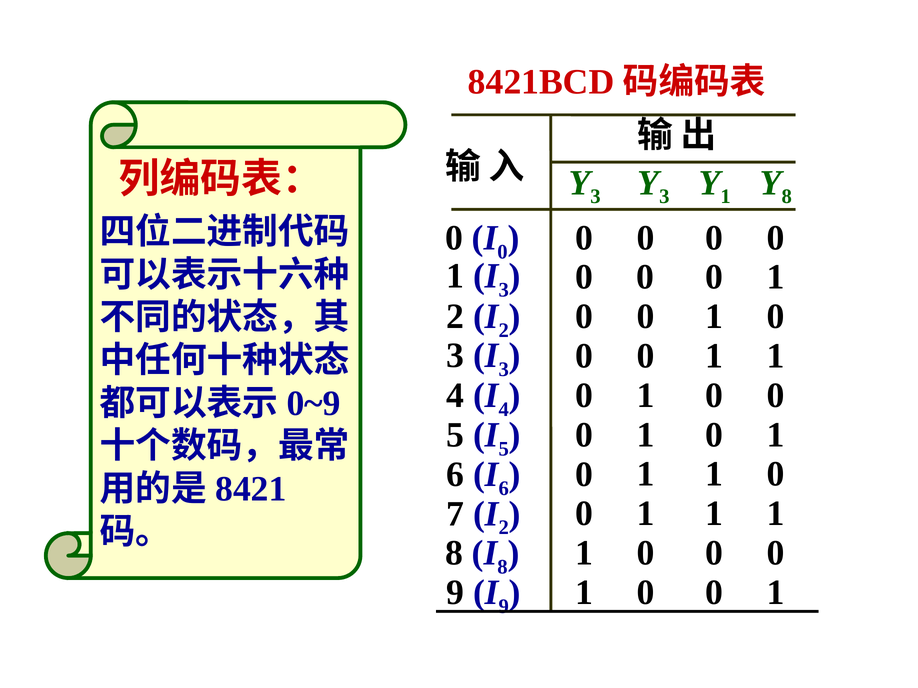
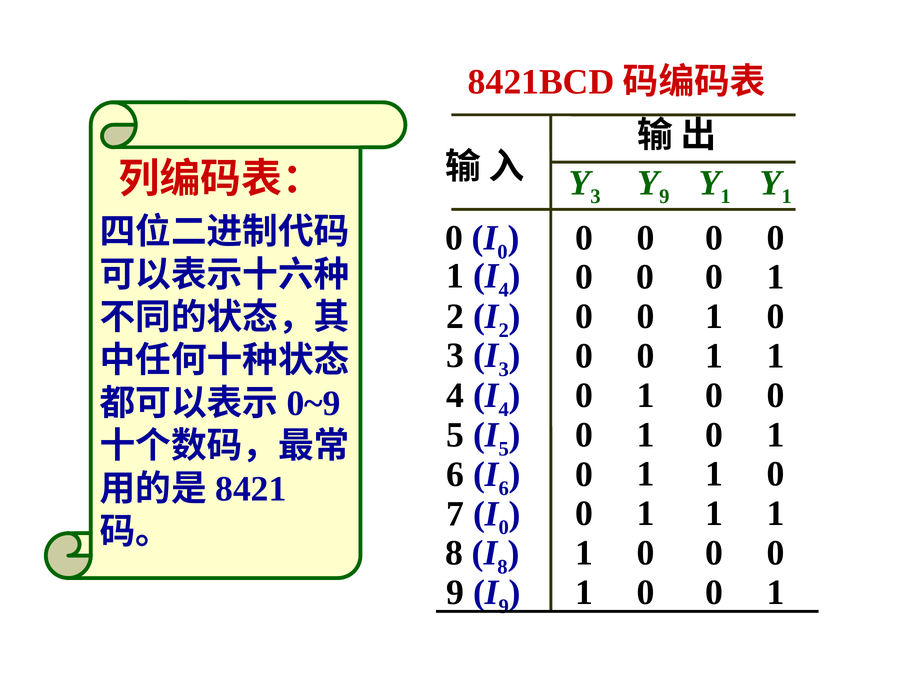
3 at (664, 197): 3 -> 9
8 at (787, 197): 8 -> 1
3 at (504, 290): 3 -> 4
2 at (504, 528): 2 -> 0
